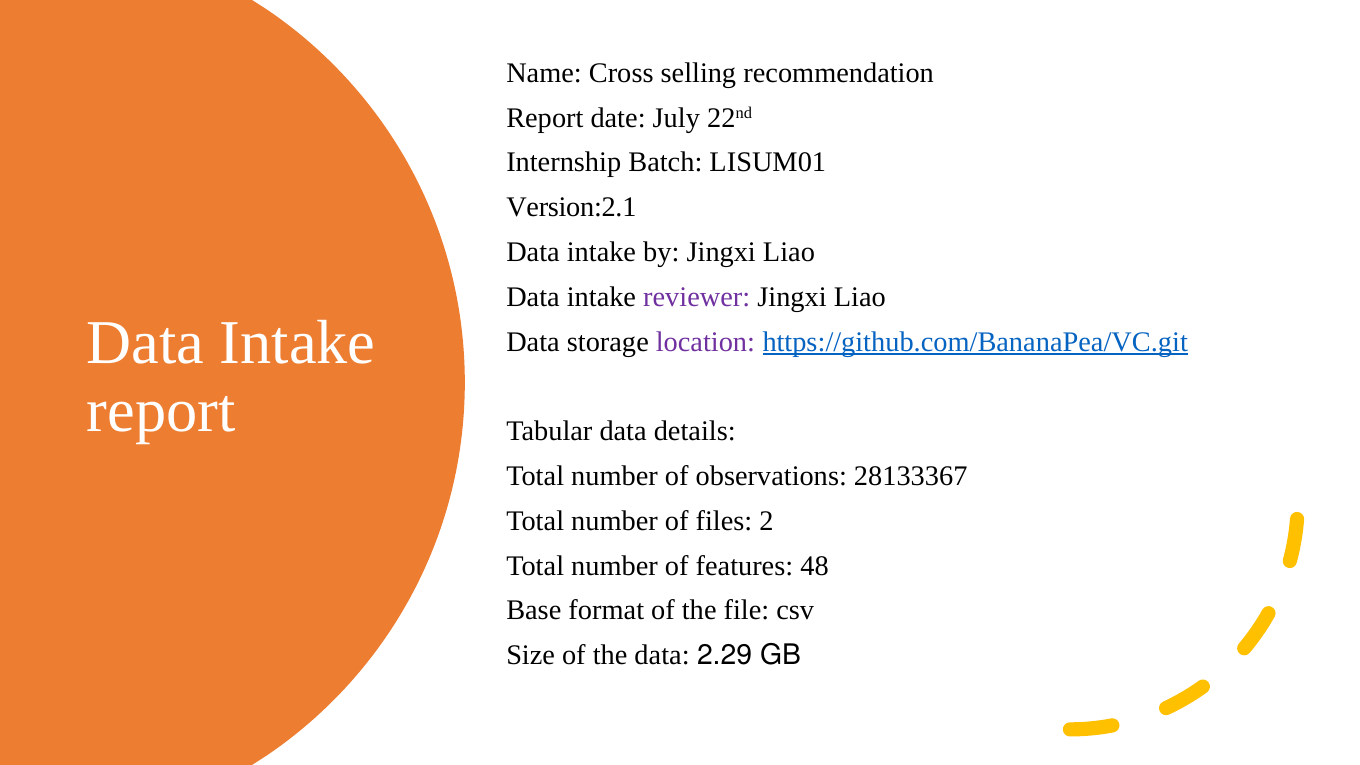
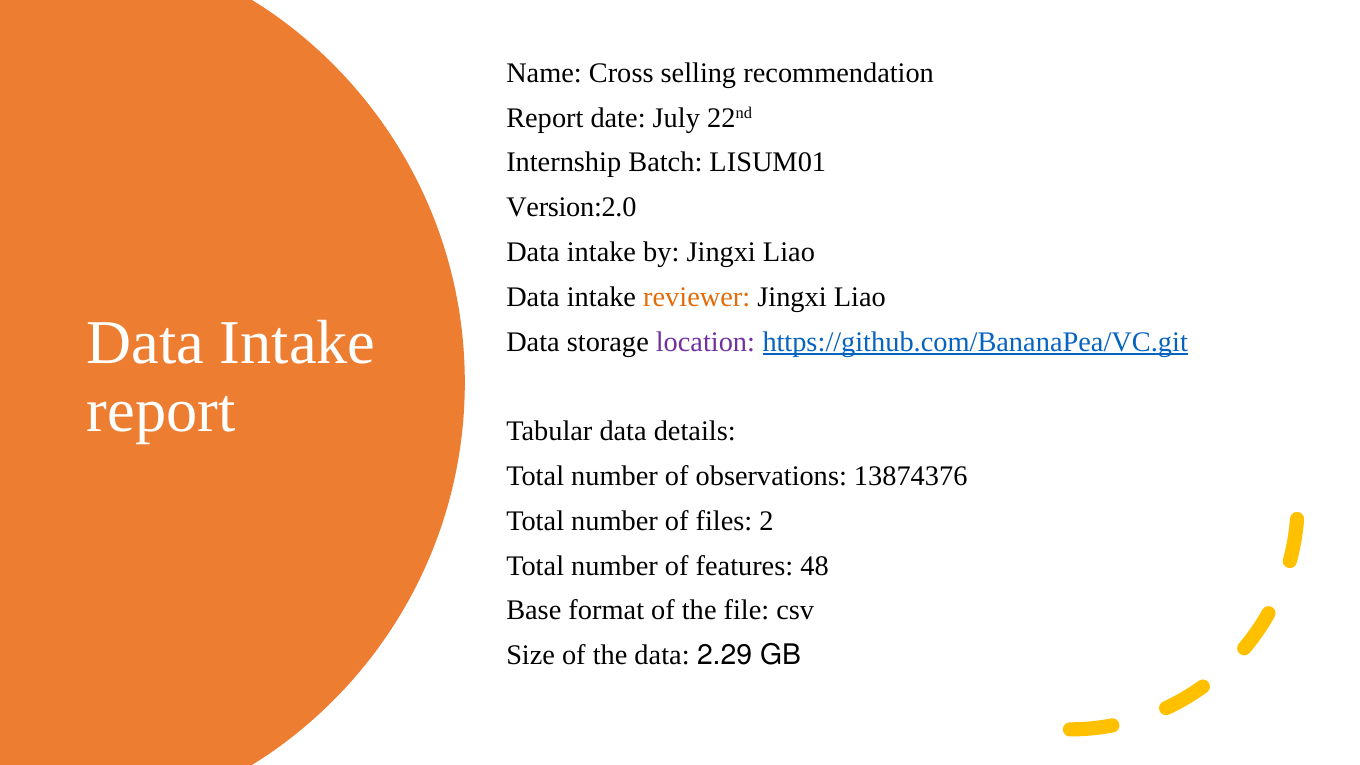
Version:2.1: Version:2.1 -> Version:2.0
reviewer colour: purple -> orange
28133367: 28133367 -> 13874376
